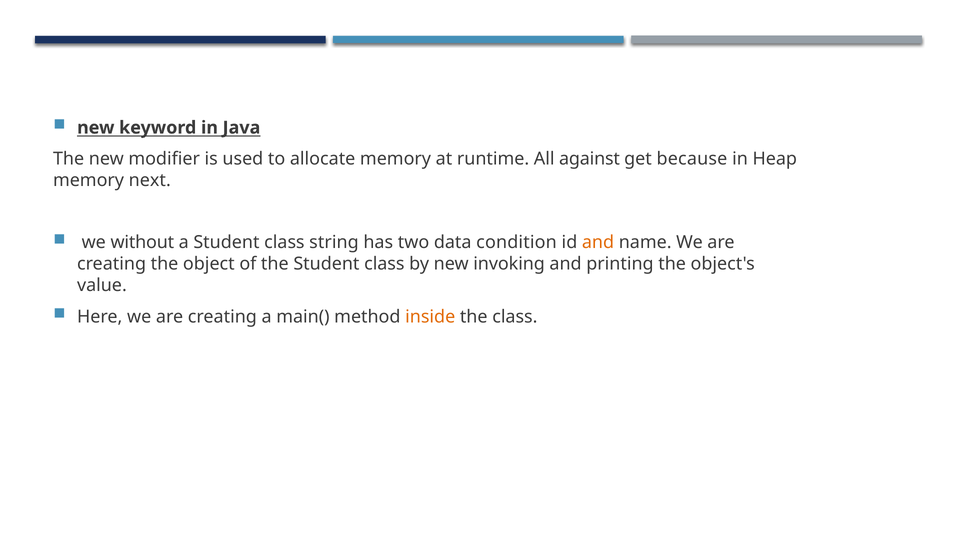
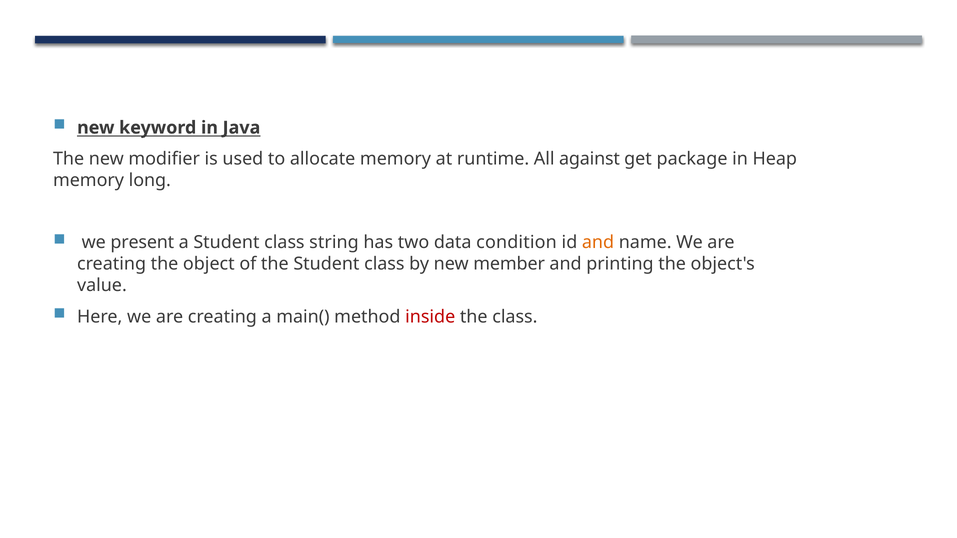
because: because -> package
next: next -> long
without: without -> present
invoking: invoking -> member
inside colour: orange -> red
